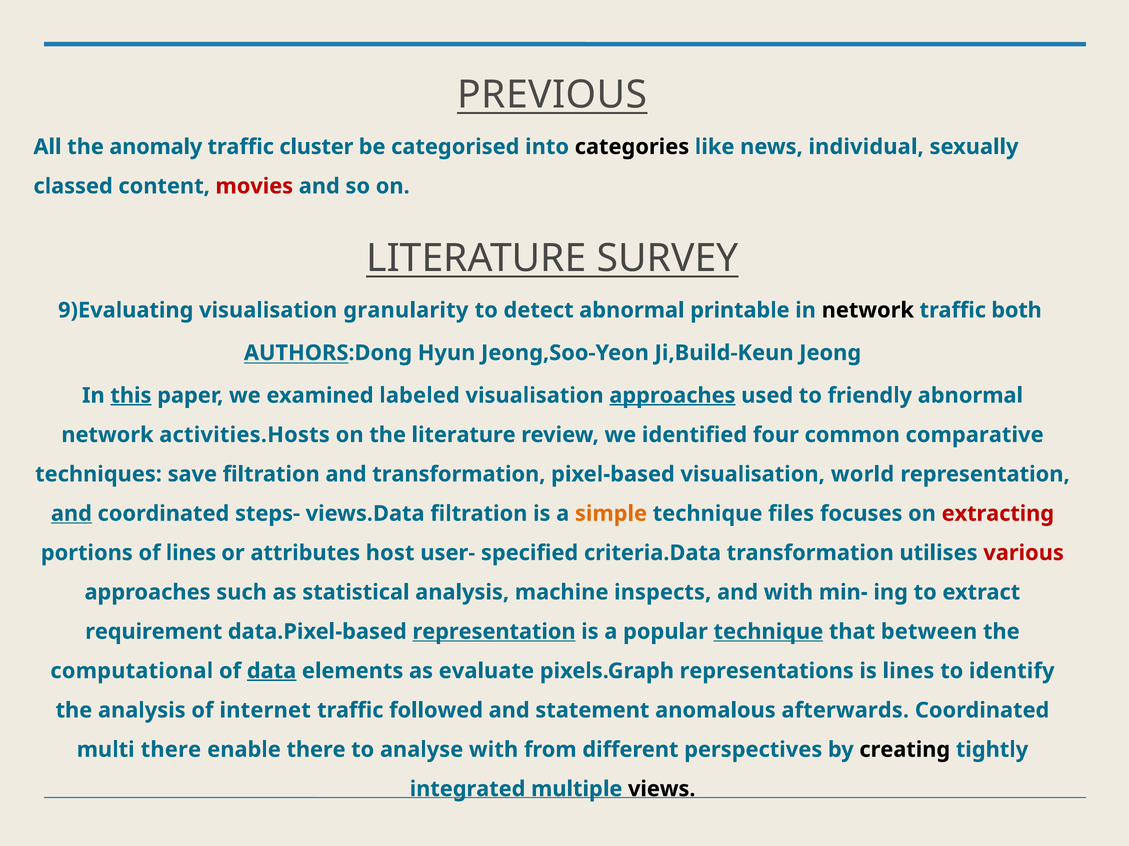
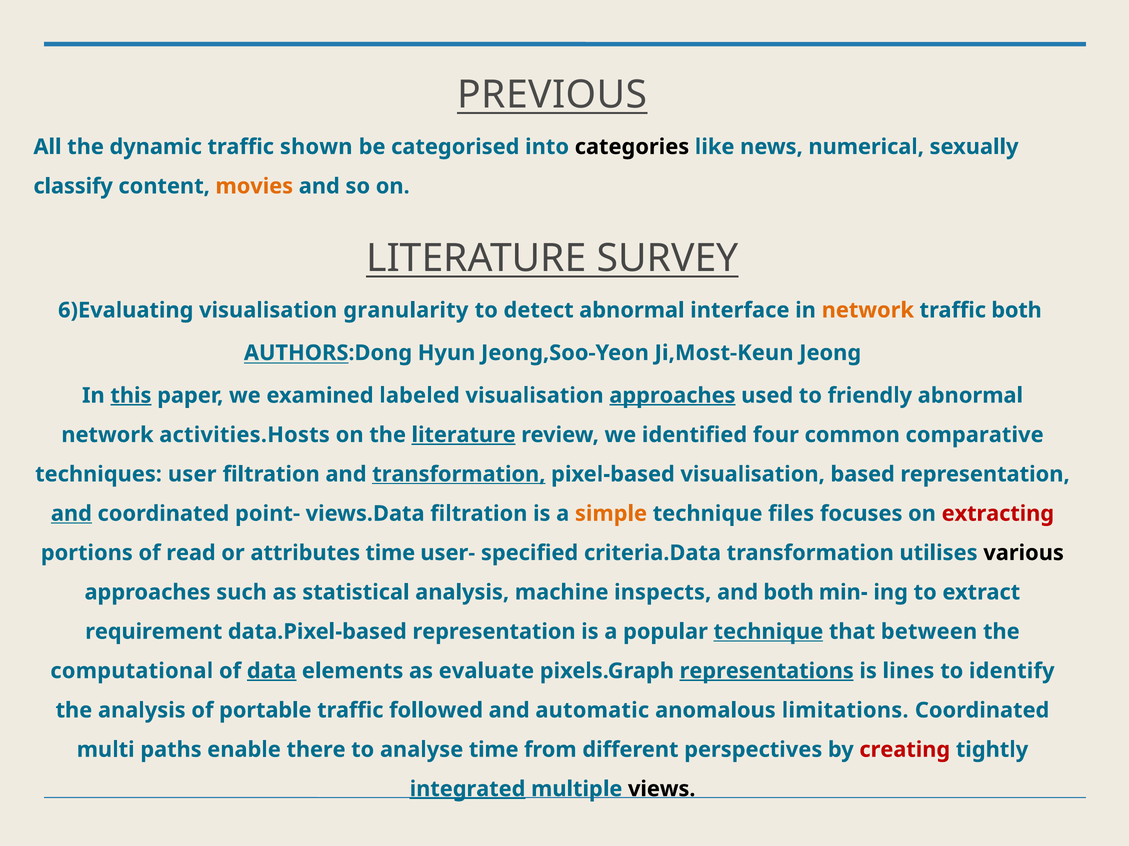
anomaly: anomaly -> dynamic
cluster: cluster -> shown
individual: individual -> numerical
classed: classed -> classify
movies colour: red -> orange
9)Evaluating: 9)Evaluating -> 6)Evaluating
printable: printable -> interface
network at (868, 310) colour: black -> orange
Ji,Build-Keun: Ji,Build-Keun -> Ji,Most-Keun
literature at (464, 435) underline: none -> present
save: save -> user
transformation at (459, 475) underline: none -> present
world: world -> based
steps-: steps- -> point-
of lines: lines -> read
attributes host: host -> time
various colour: red -> black
and with: with -> both
representation at (494, 632) underline: present -> none
representations underline: none -> present
internet: internet -> portable
statement: statement -> automatic
afterwards: afterwards -> limitations
multi there: there -> paths
analyse with: with -> time
creating colour: black -> red
integrated underline: none -> present
